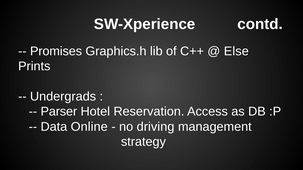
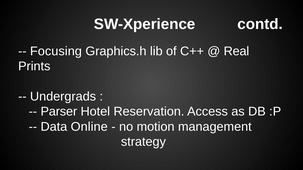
Promises: Promises -> Focusing
Else: Else -> Real
driving: driving -> motion
